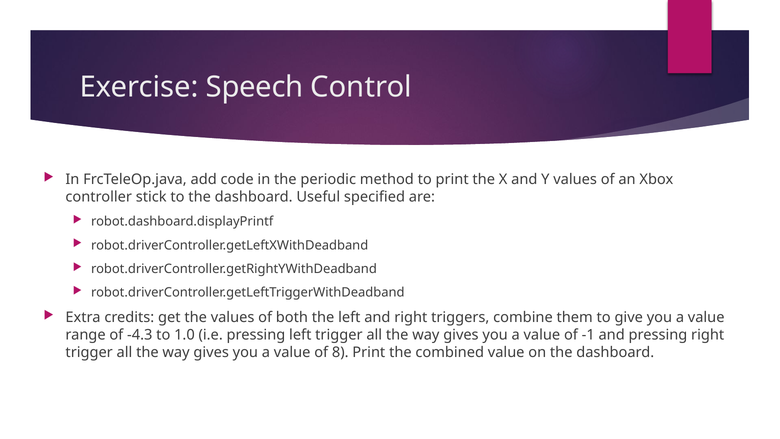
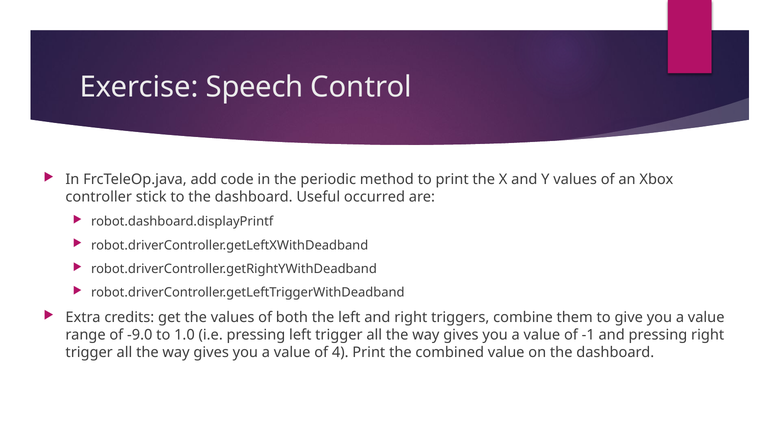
specified: specified -> occurred
-4.3: -4.3 -> -9.0
8: 8 -> 4
